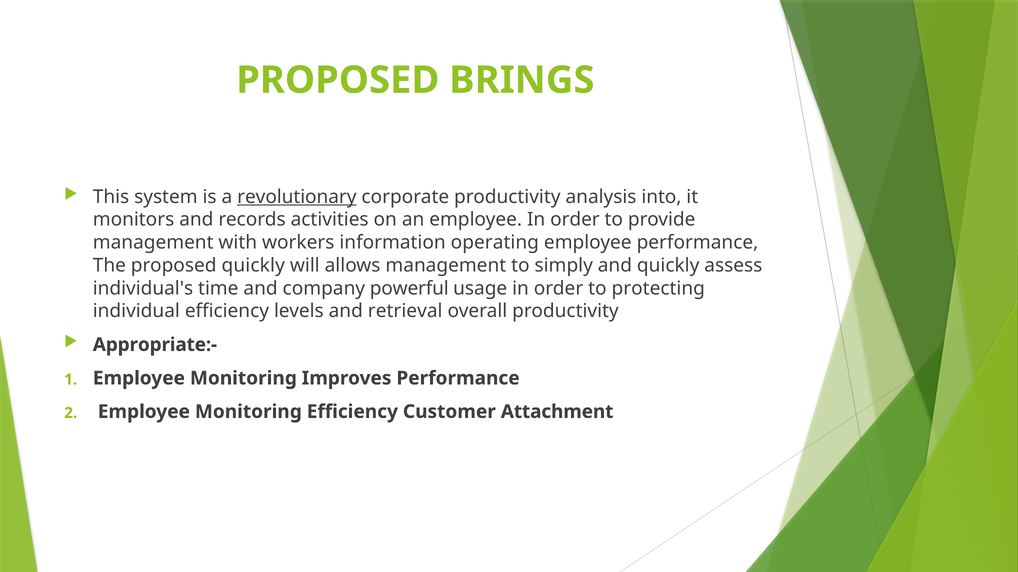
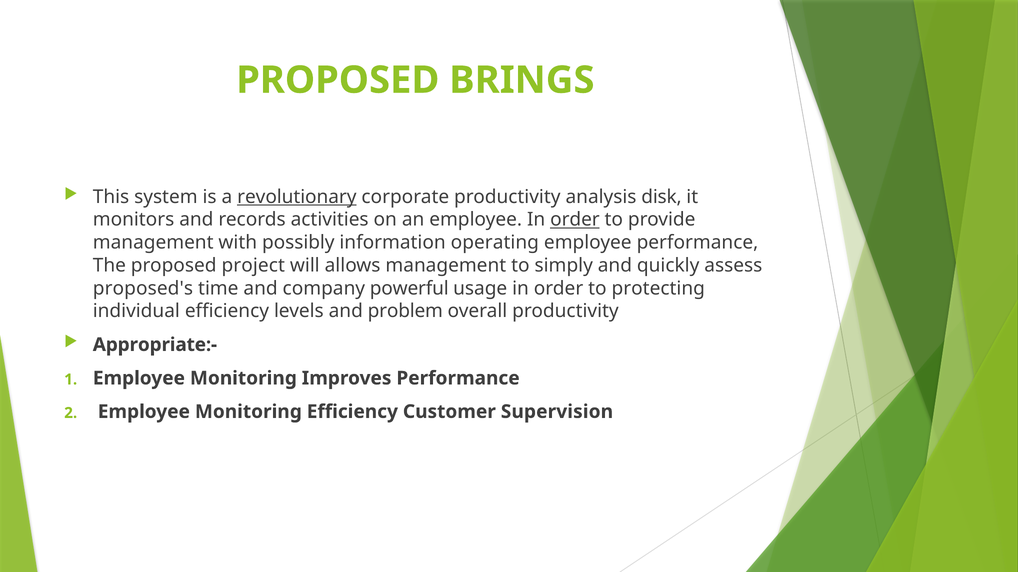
into: into -> disk
order at (575, 220) underline: none -> present
workers: workers -> possibly
proposed quickly: quickly -> project
individual's: individual's -> proposed's
retrieval: retrieval -> problem
Attachment: Attachment -> Supervision
